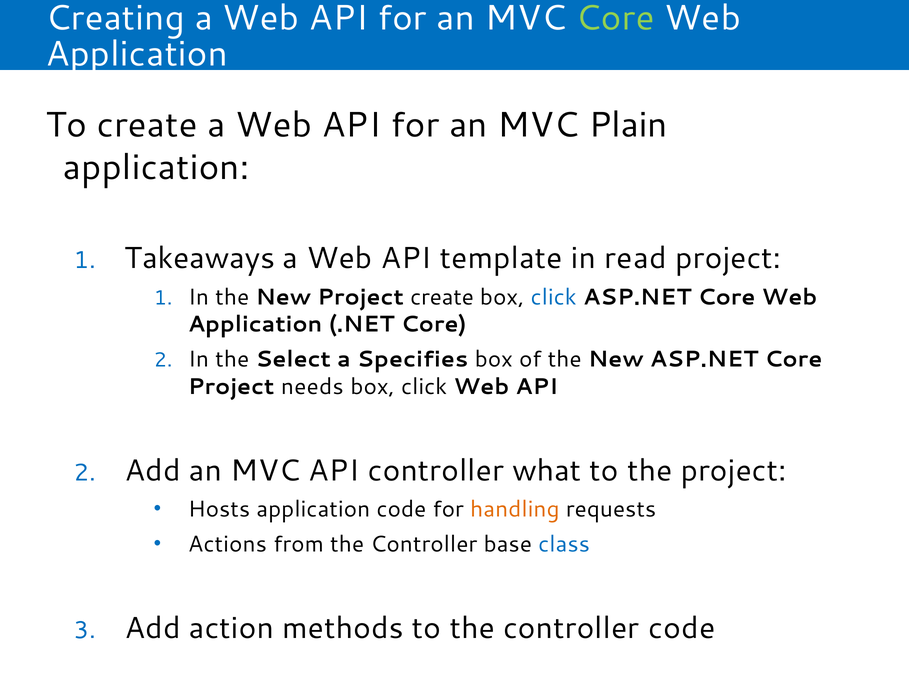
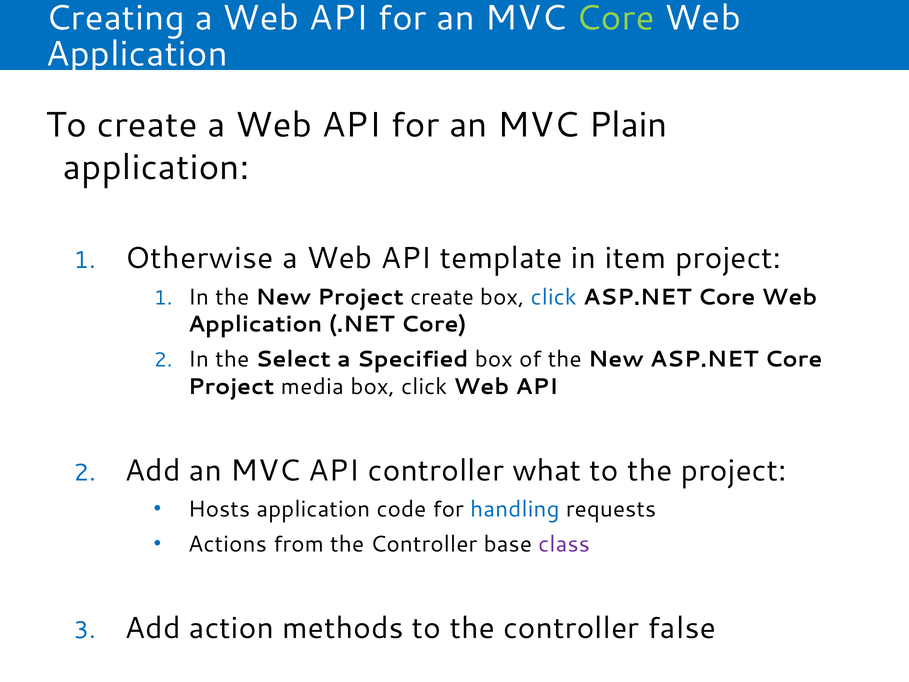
Takeaways: Takeaways -> Otherwise
read: read -> item
Specifies: Specifies -> Specified
needs: needs -> media
handling colour: orange -> blue
class colour: blue -> purple
controller code: code -> false
